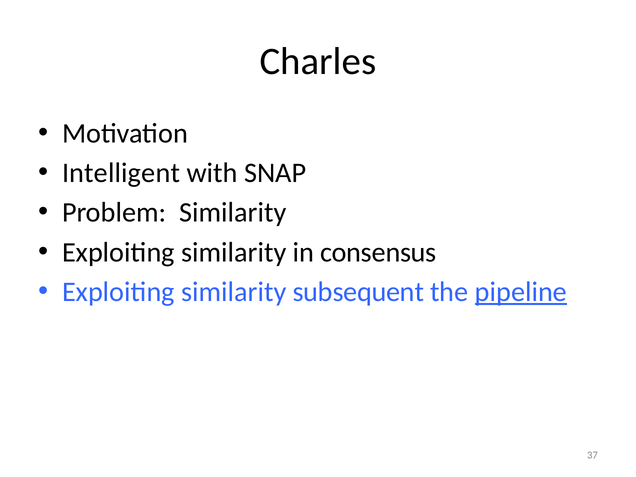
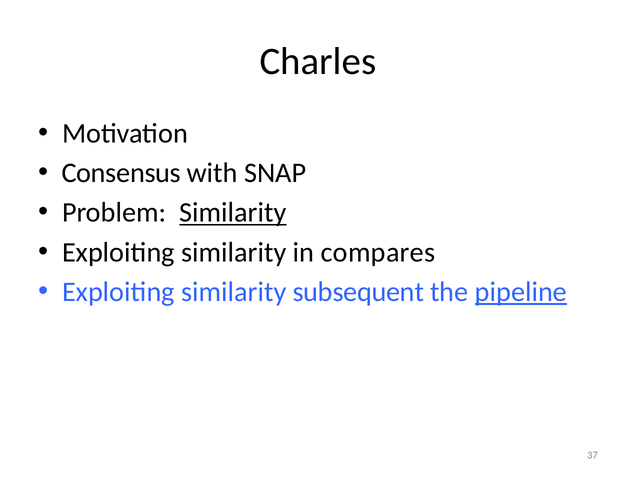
Intelligent: Intelligent -> Consensus
Similarity at (233, 213) underline: none -> present
consensus: consensus -> compares
